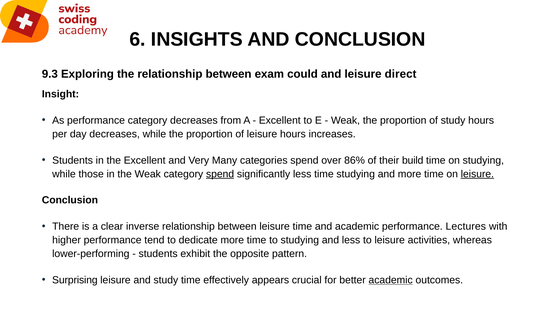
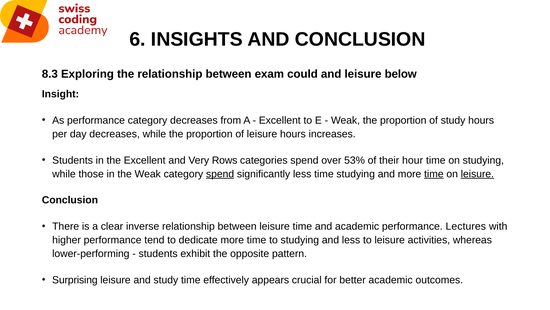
9.3: 9.3 -> 8.3
direct: direct -> below
Many: Many -> Rows
86%: 86% -> 53%
build: build -> hour
time at (434, 174) underline: none -> present
academic at (391, 279) underline: present -> none
